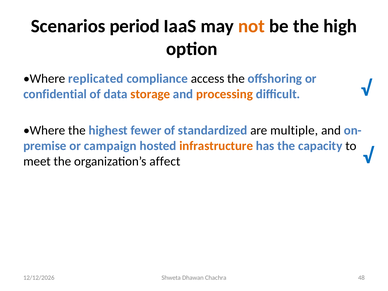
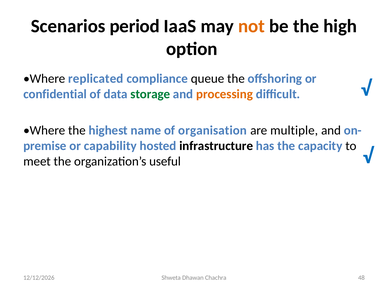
access: access -> queue
storage colour: orange -> green
fewer: fewer -> name
standardized: standardized -> organisation
campaign: campaign -> capability
infrastructure colour: orange -> black
affect: affect -> useful
